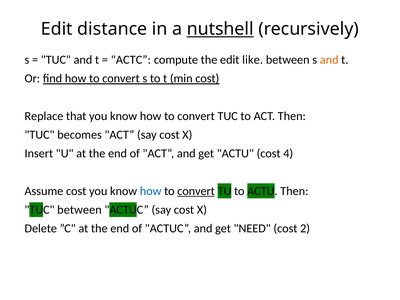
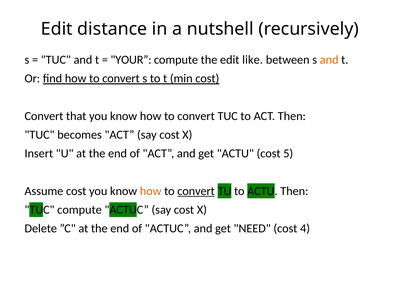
nutshell underline: present -> none
ACTC: ACTC -> YOUR
Replace at (44, 116): Replace -> Convert
4: 4 -> 5
how at (151, 191) colour: blue -> orange
TUC between: between -> compute
2: 2 -> 4
